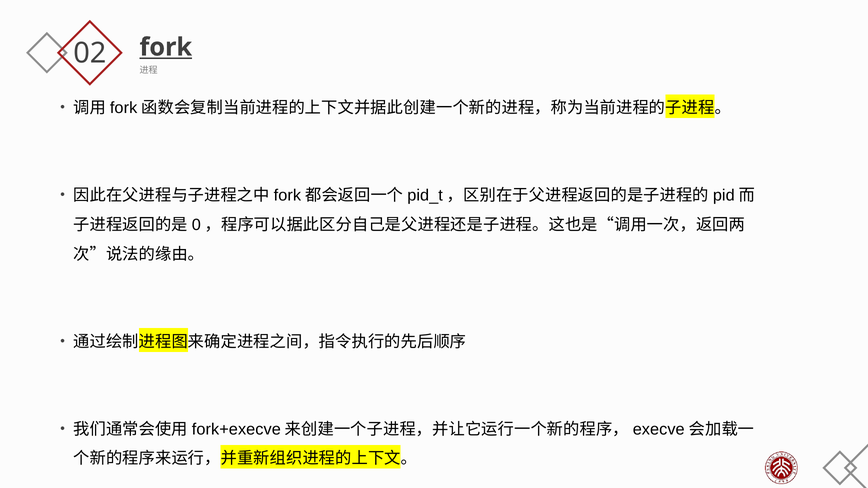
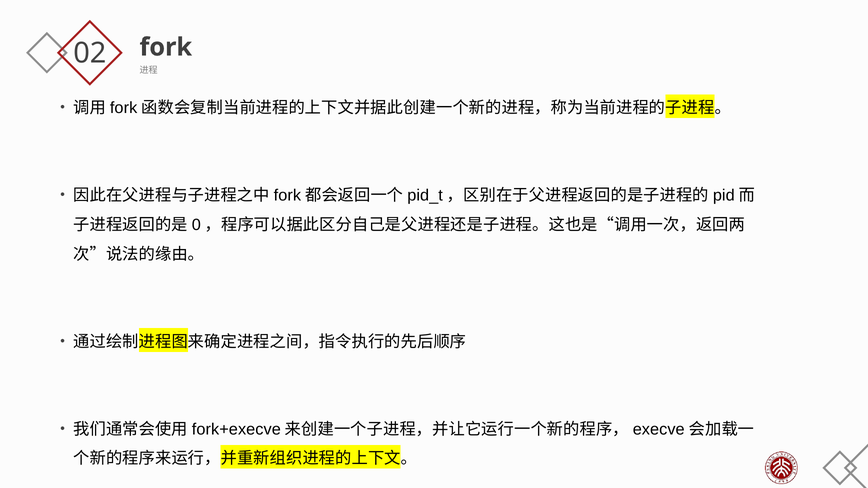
fork underline: present -> none
